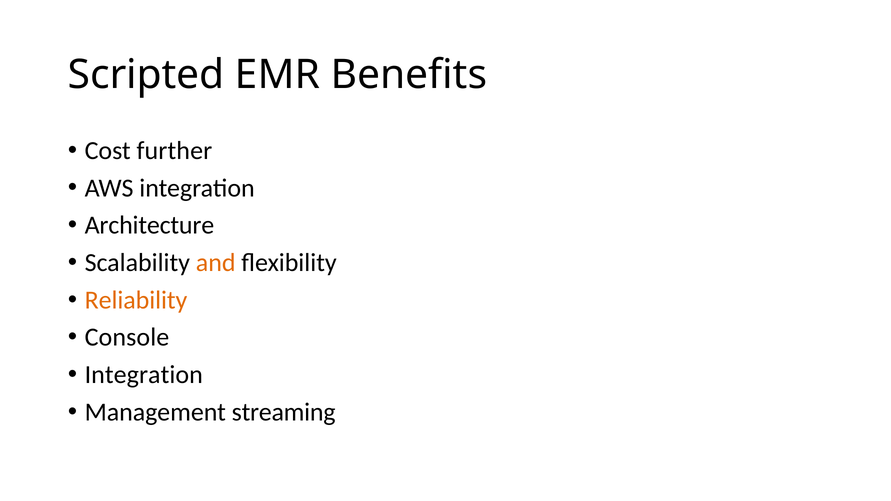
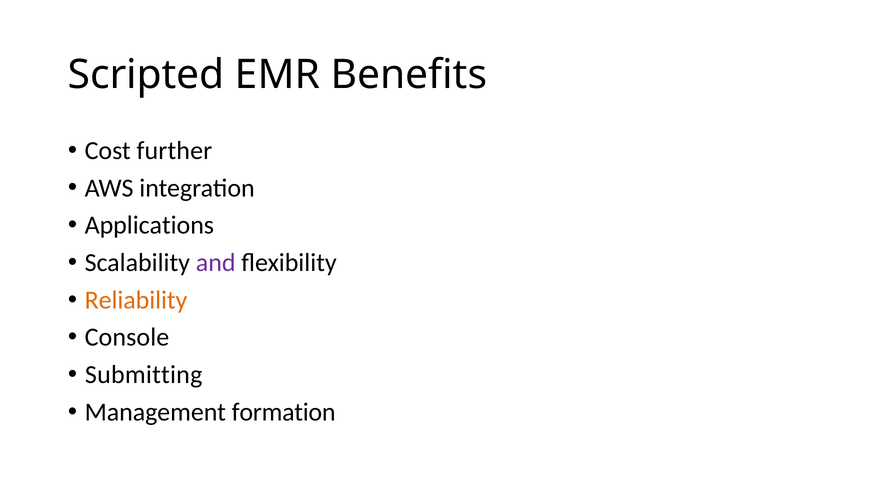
Architecture: Architecture -> Applications
and colour: orange -> purple
Integration at (144, 375): Integration -> Submitting
streaming: streaming -> formation
